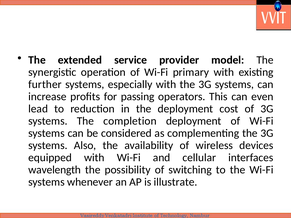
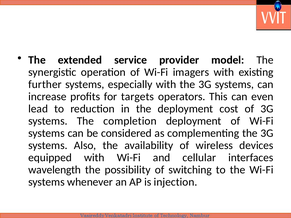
primary: primary -> imagers
passing: passing -> targets
illustrate: illustrate -> injection
